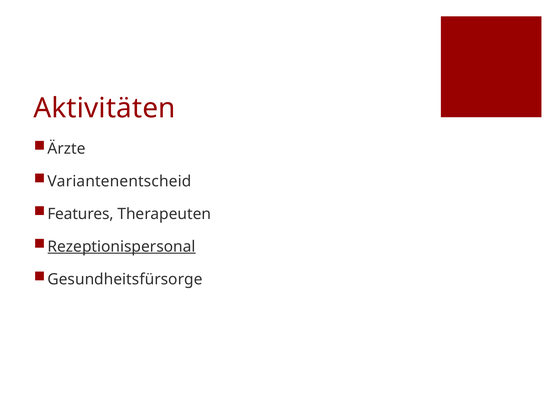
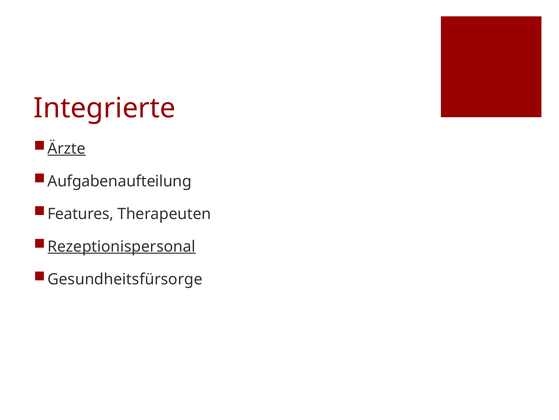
Aktivitäten: Aktivitäten -> Integrierte
Ärzte underline: none -> present
Variantenentscheid: Variantenentscheid -> Aufgabenaufteilung
